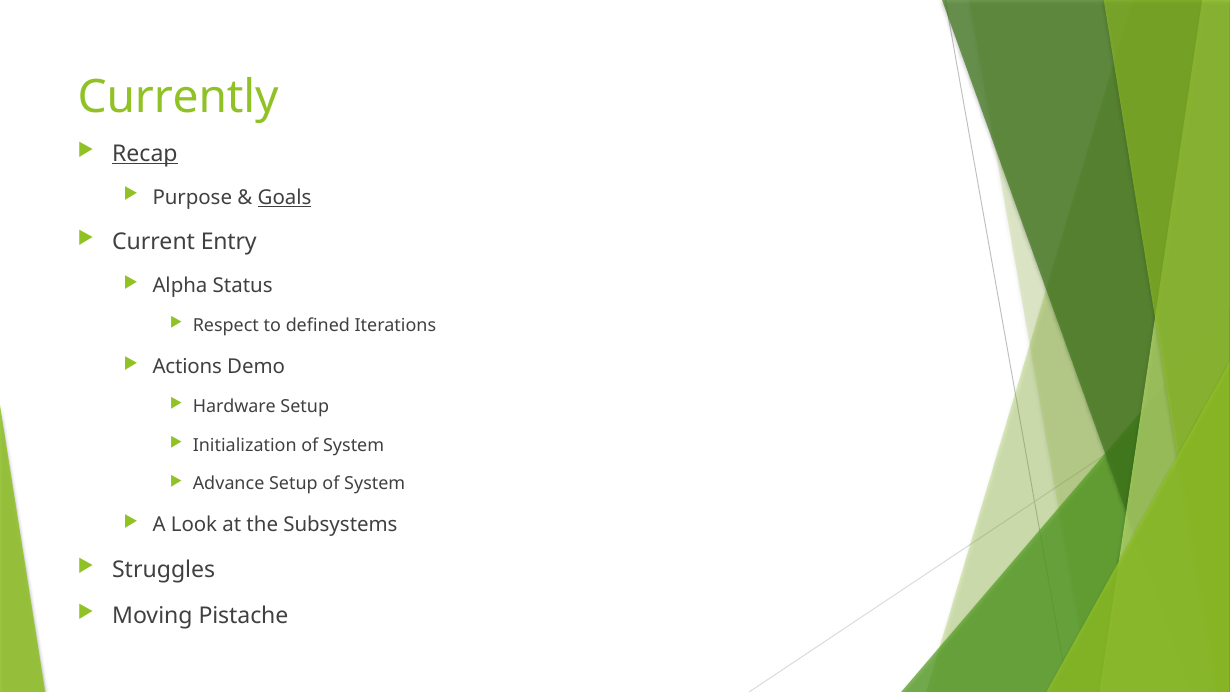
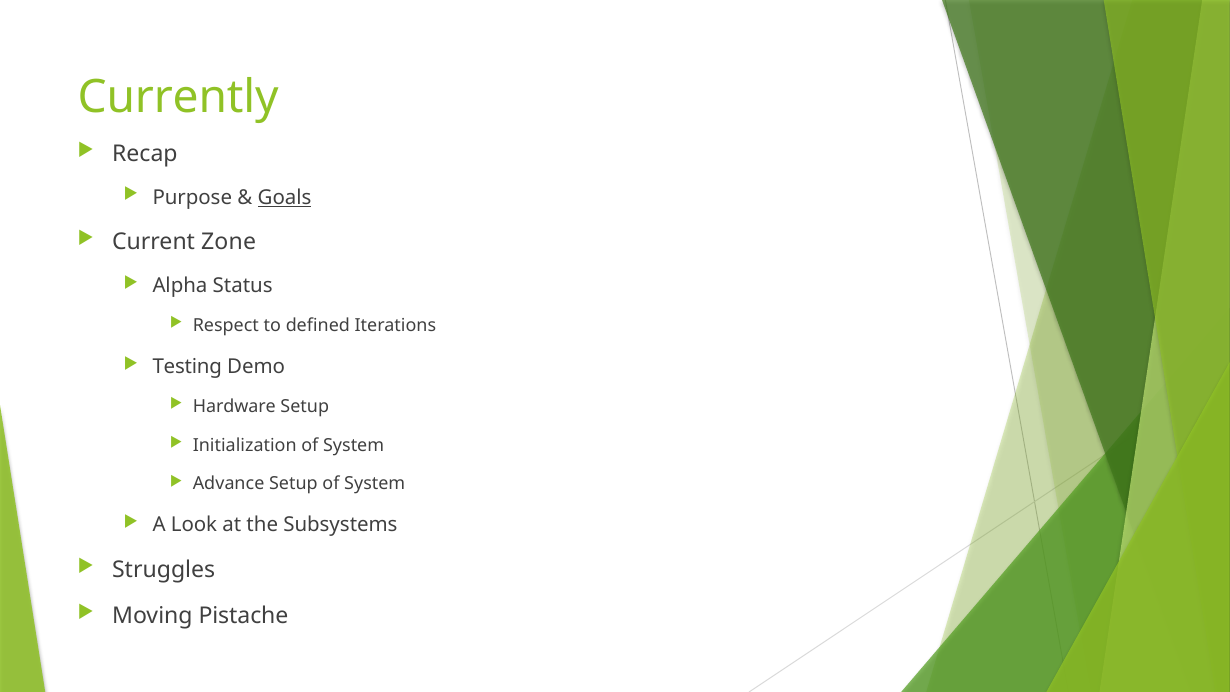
Recap underline: present -> none
Entry: Entry -> Zone
Actions: Actions -> Testing
